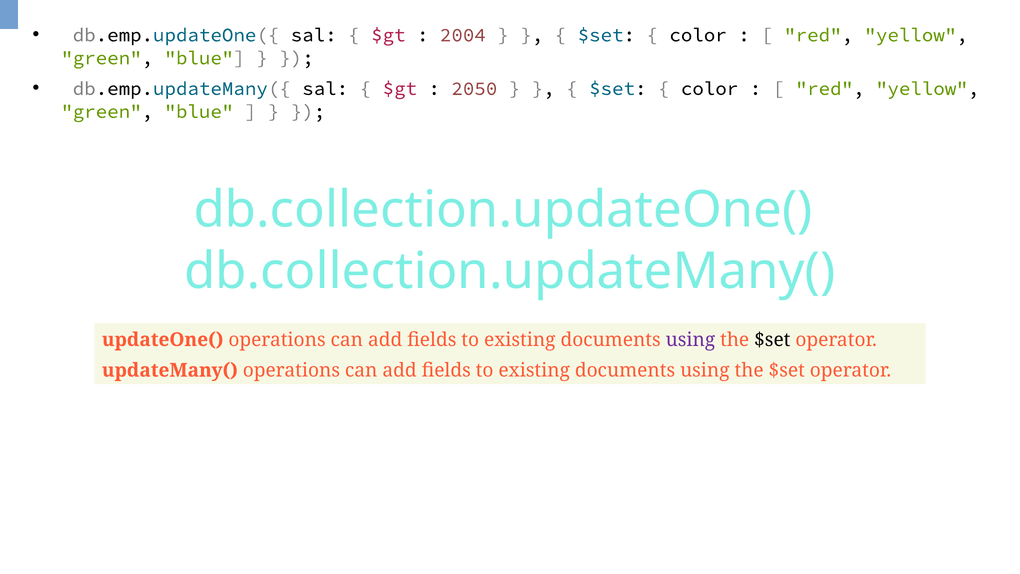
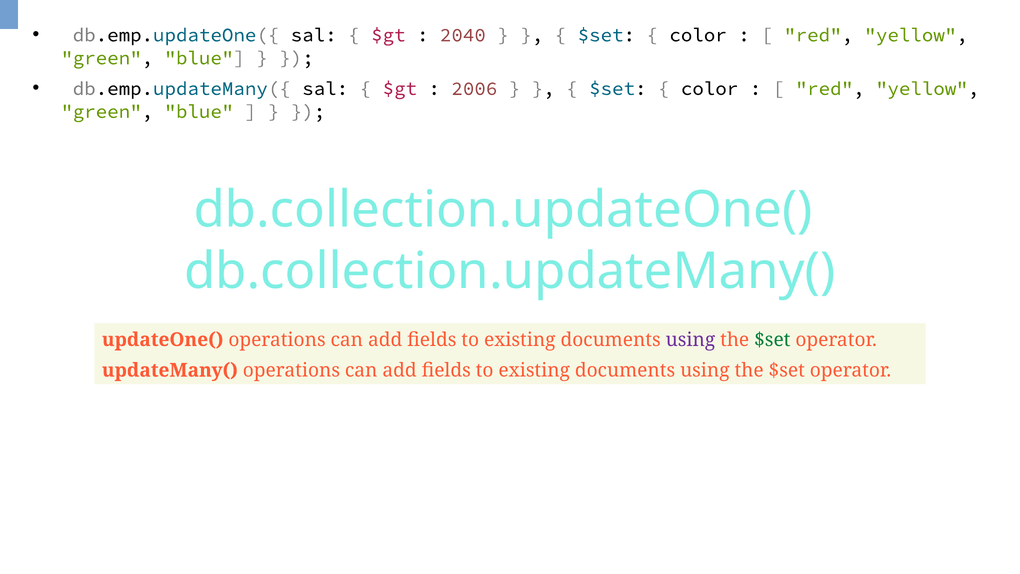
2004: 2004 -> 2040
2050: 2050 -> 2006
$set at (772, 340) colour: black -> green
